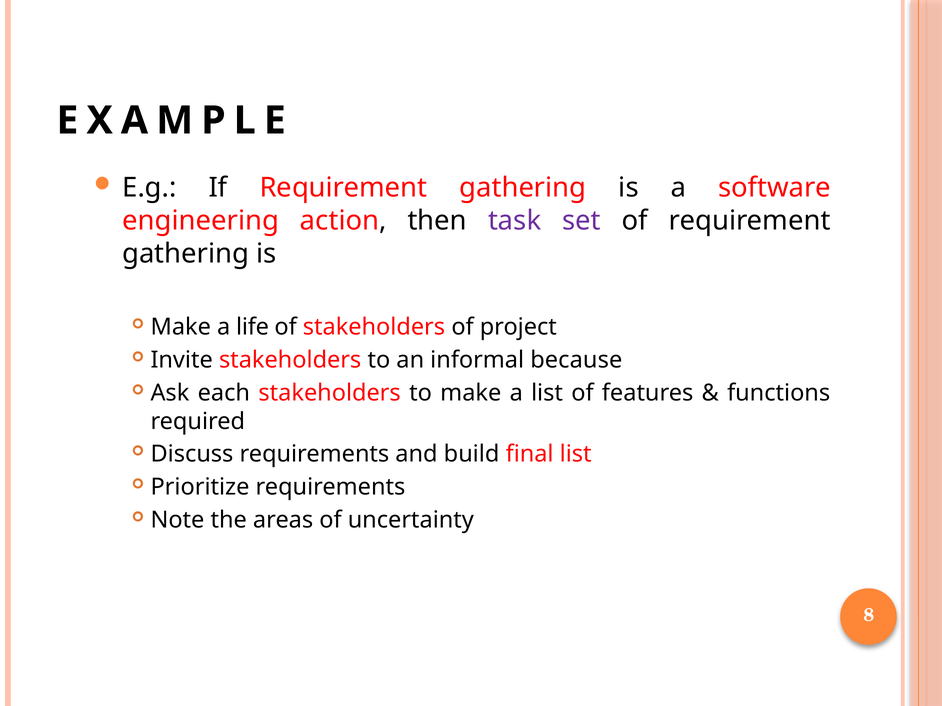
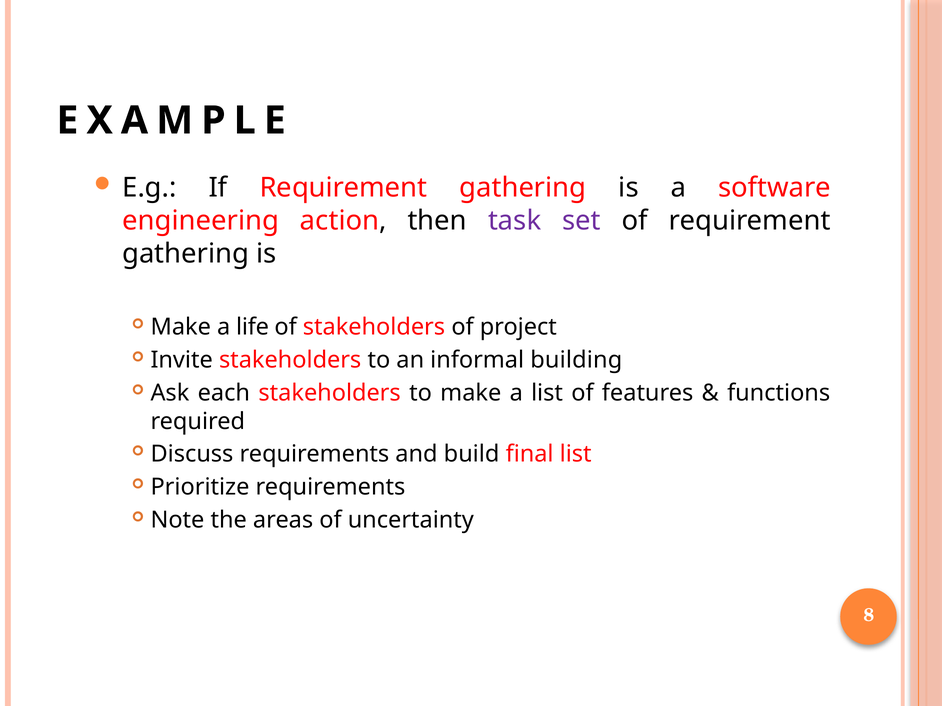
because: because -> building
